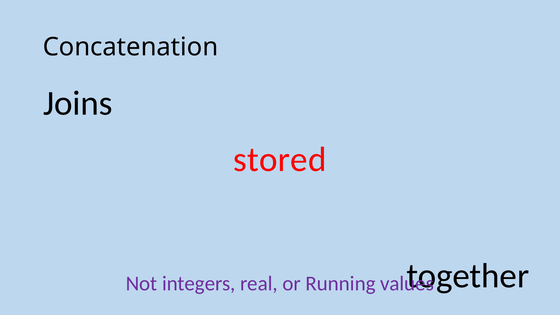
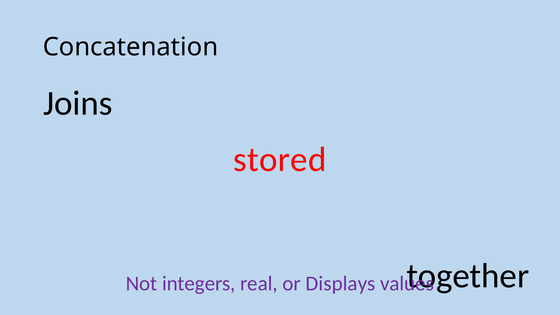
Running: Running -> Displays
